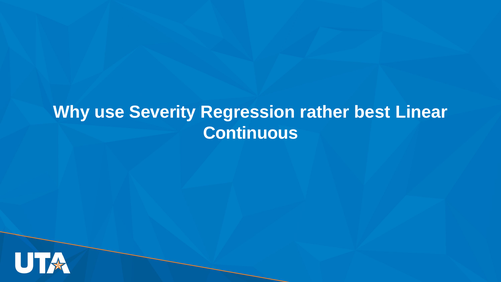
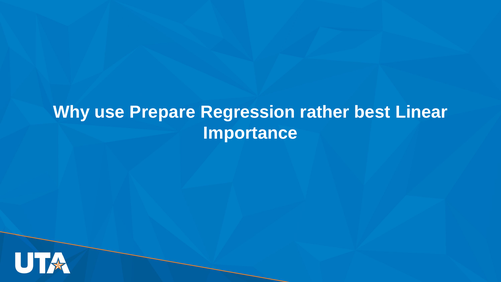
Severity: Severity -> Prepare
Continuous: Continuous -> Importance
